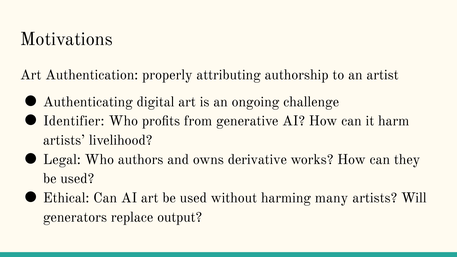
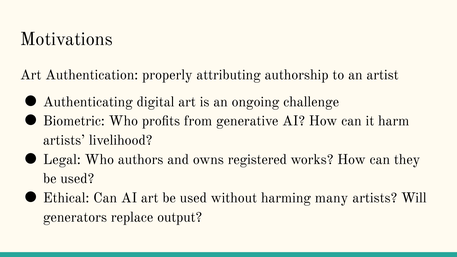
Identifier: Identifier -> Biometric
derivative: derivative -> registered
